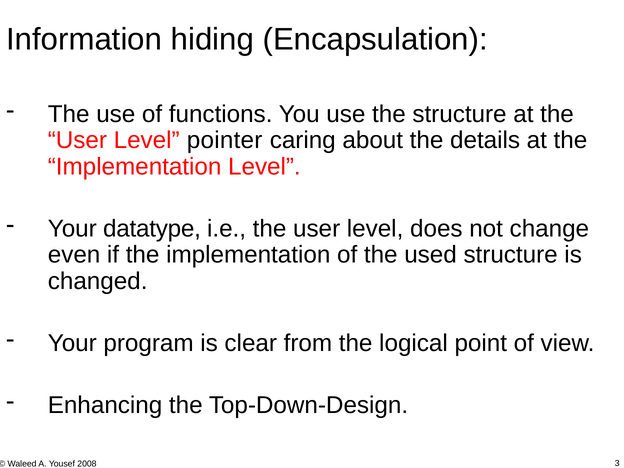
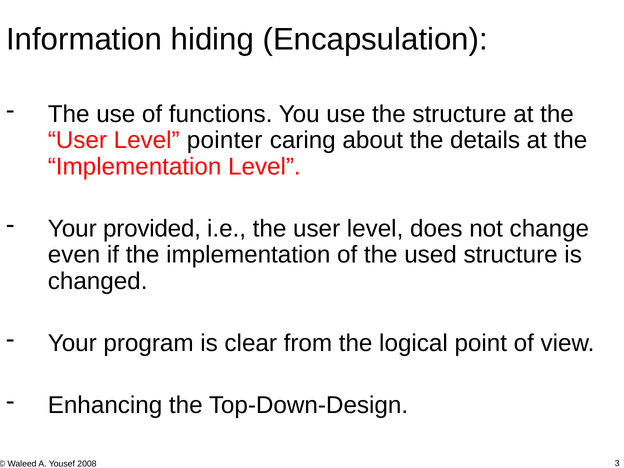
datatype: datatype -> provided
